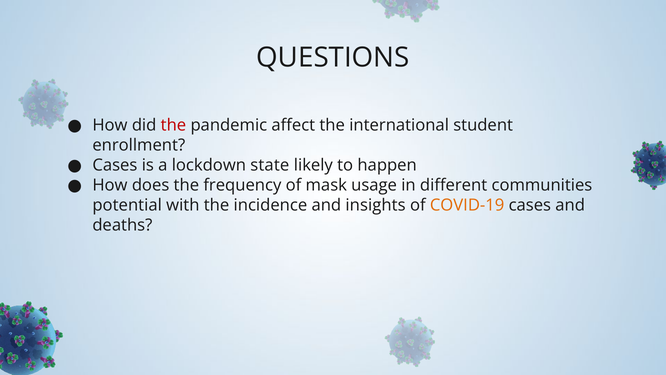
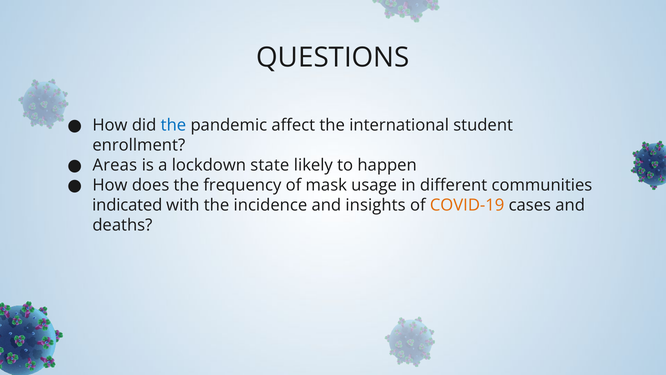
the at (173, 125) colour: red -> blue
Cases at (115, 165): Cases -> Areas
potential: potential -> indicated
